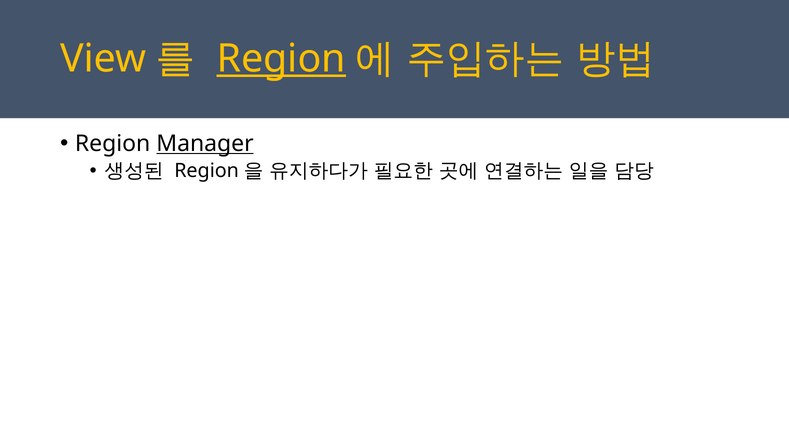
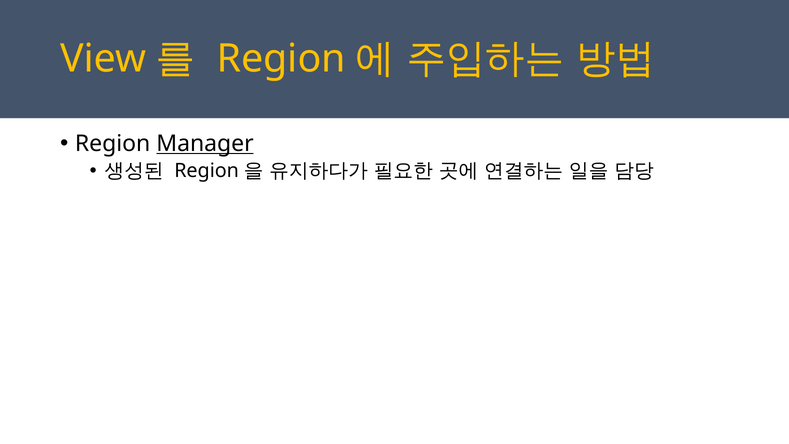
Region at (281, 59) underline: present -> none
